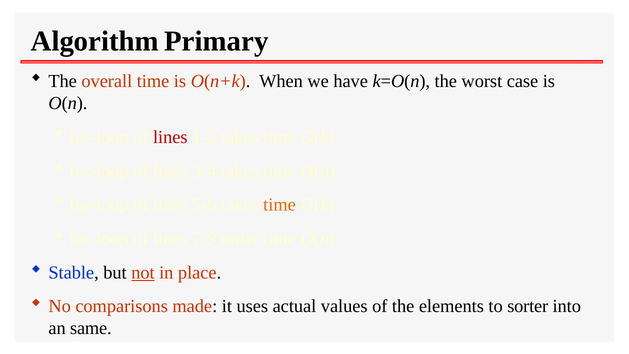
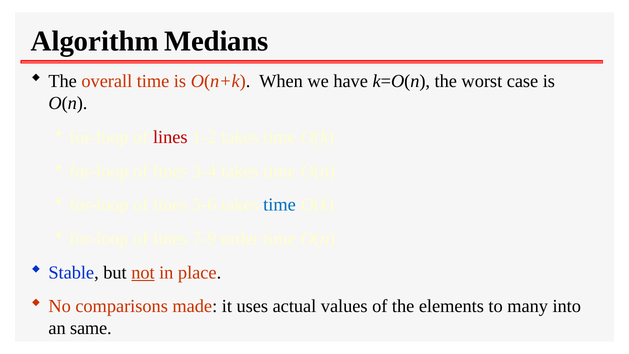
Primary: Primary -> Medians
time at (280, 205) colour: orange -> blue
sorter: sorter -> many
